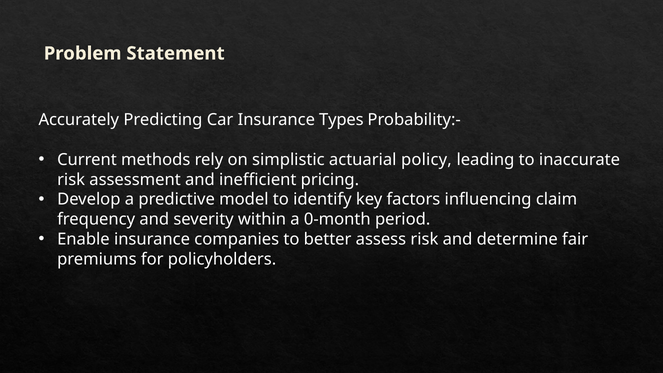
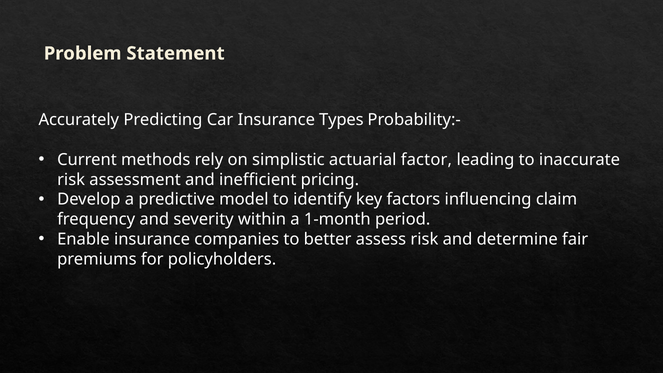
policy: policy -> factor
0-month: 0-month -> 1-month
